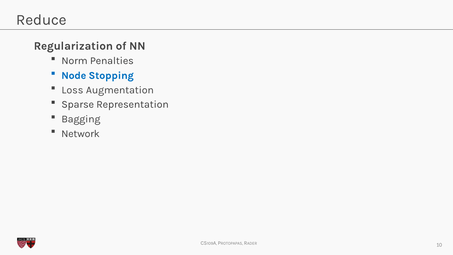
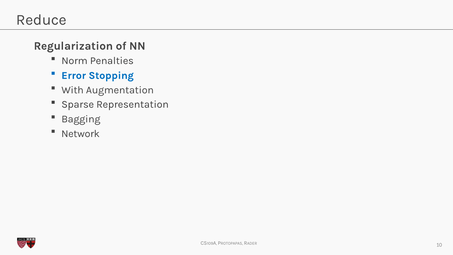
Node: Node -> Error
Loss: Loss -> With
